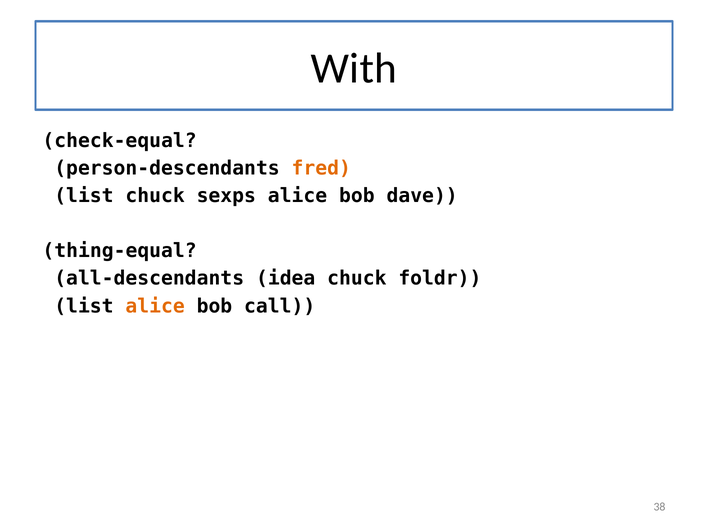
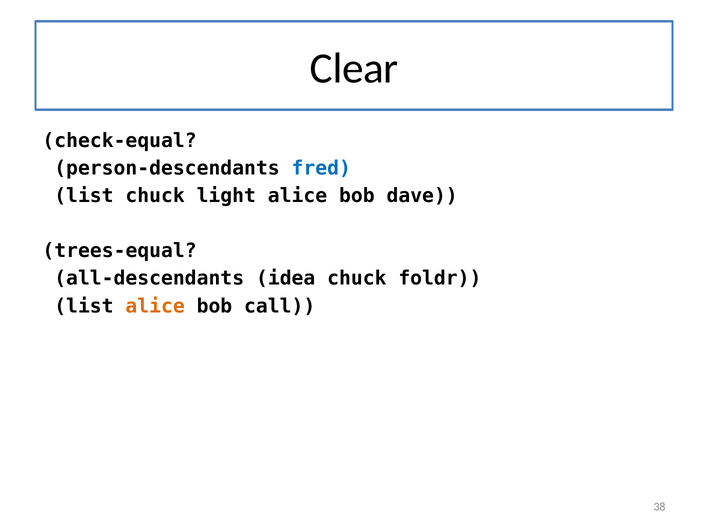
With: With -> Clear
fred colour: orange -> blue
sexps: sexps -> light
thing-equal: thing-equal -> trees-equal
